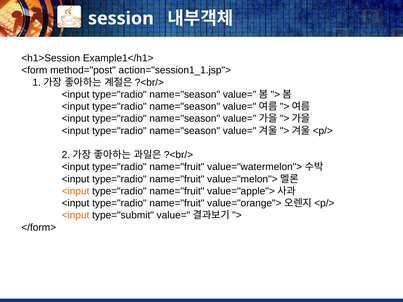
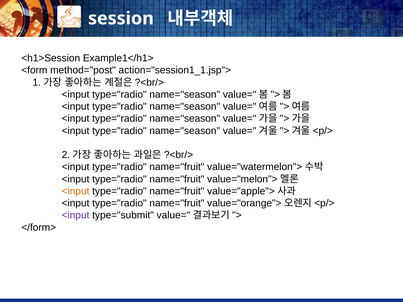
<input at (76, 215) colour: orange -> purple
